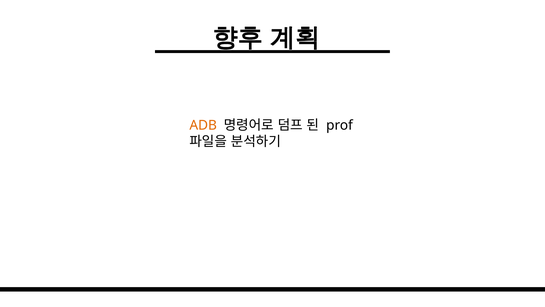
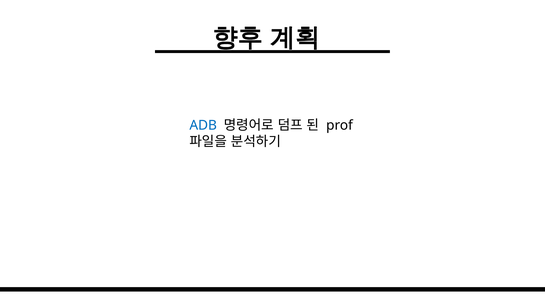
ADB colour: orange -> blue
